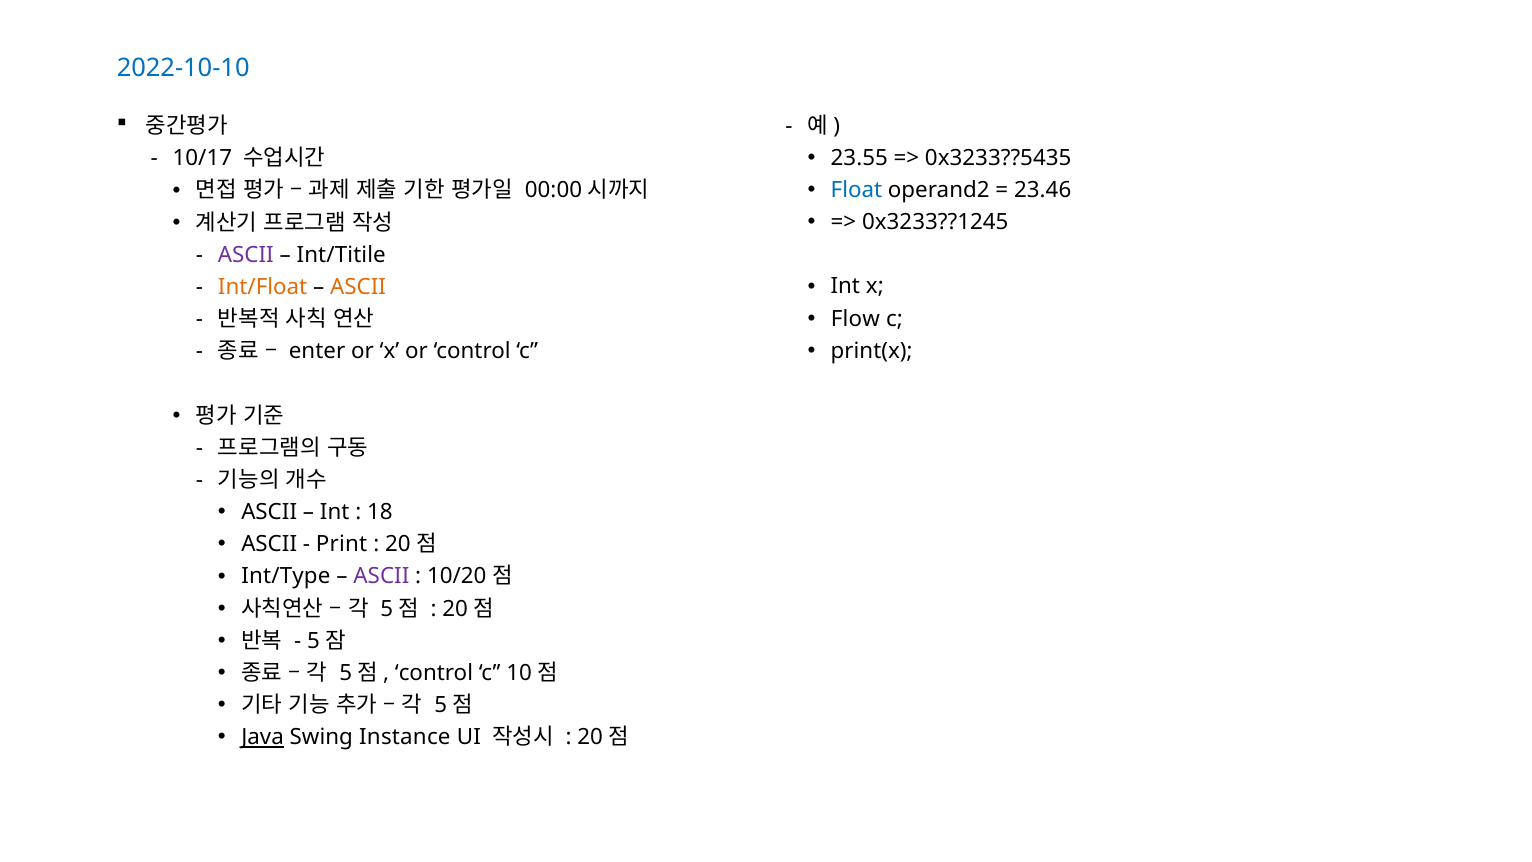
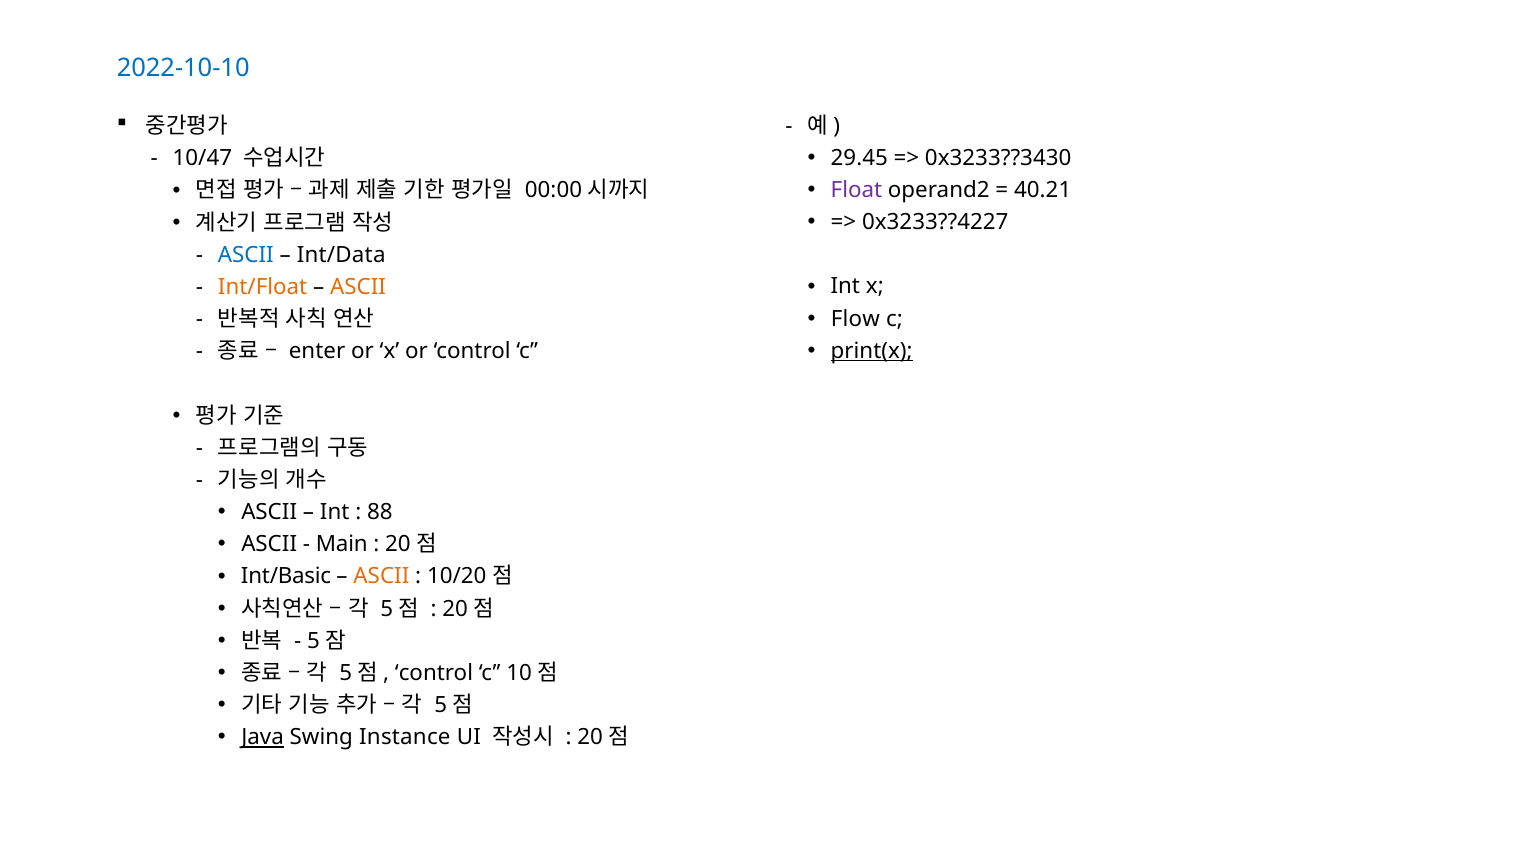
23.55: 23.55 -> 29.45
0x3233??5435: 0x3233??5435 -> 0x3233??3430
10/17: 10/17 -> 10/47
Float colour: blue -> purple
23.46: 23.46 -> 40.21
0x3233??1245: 0x3233??1245 -> 0x3233??4227
ASCII at (246, 255) colour: purple -> blue
Int/Titile: Int/Titile -> Int/Data
print(x underline: none -> present
18: 18 -> 88
Print: Print -> Main
Int/Type: Int/Type -> Int/Basic
ASCII at (381, 576) colour: purple -> orange
